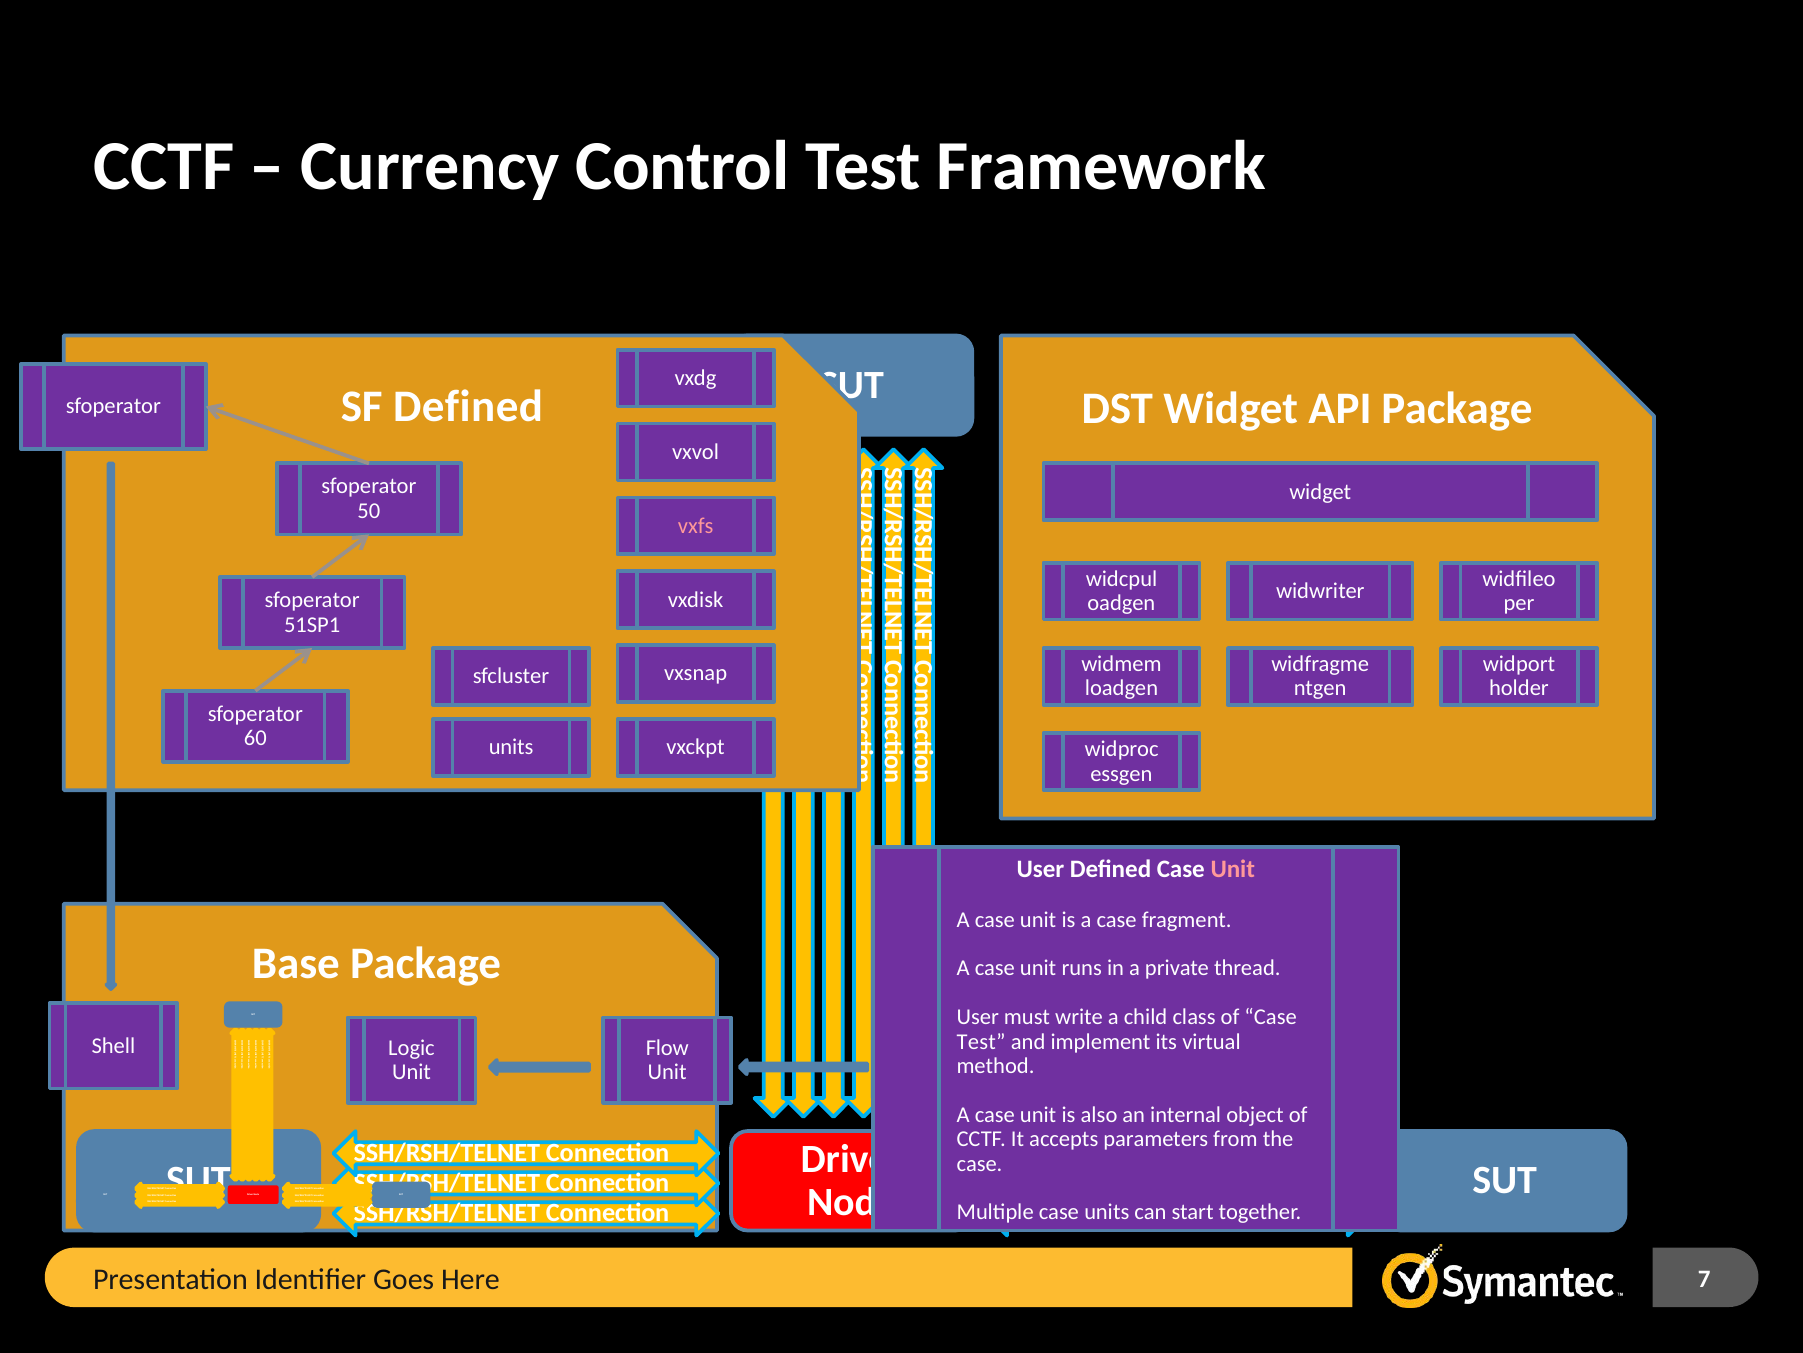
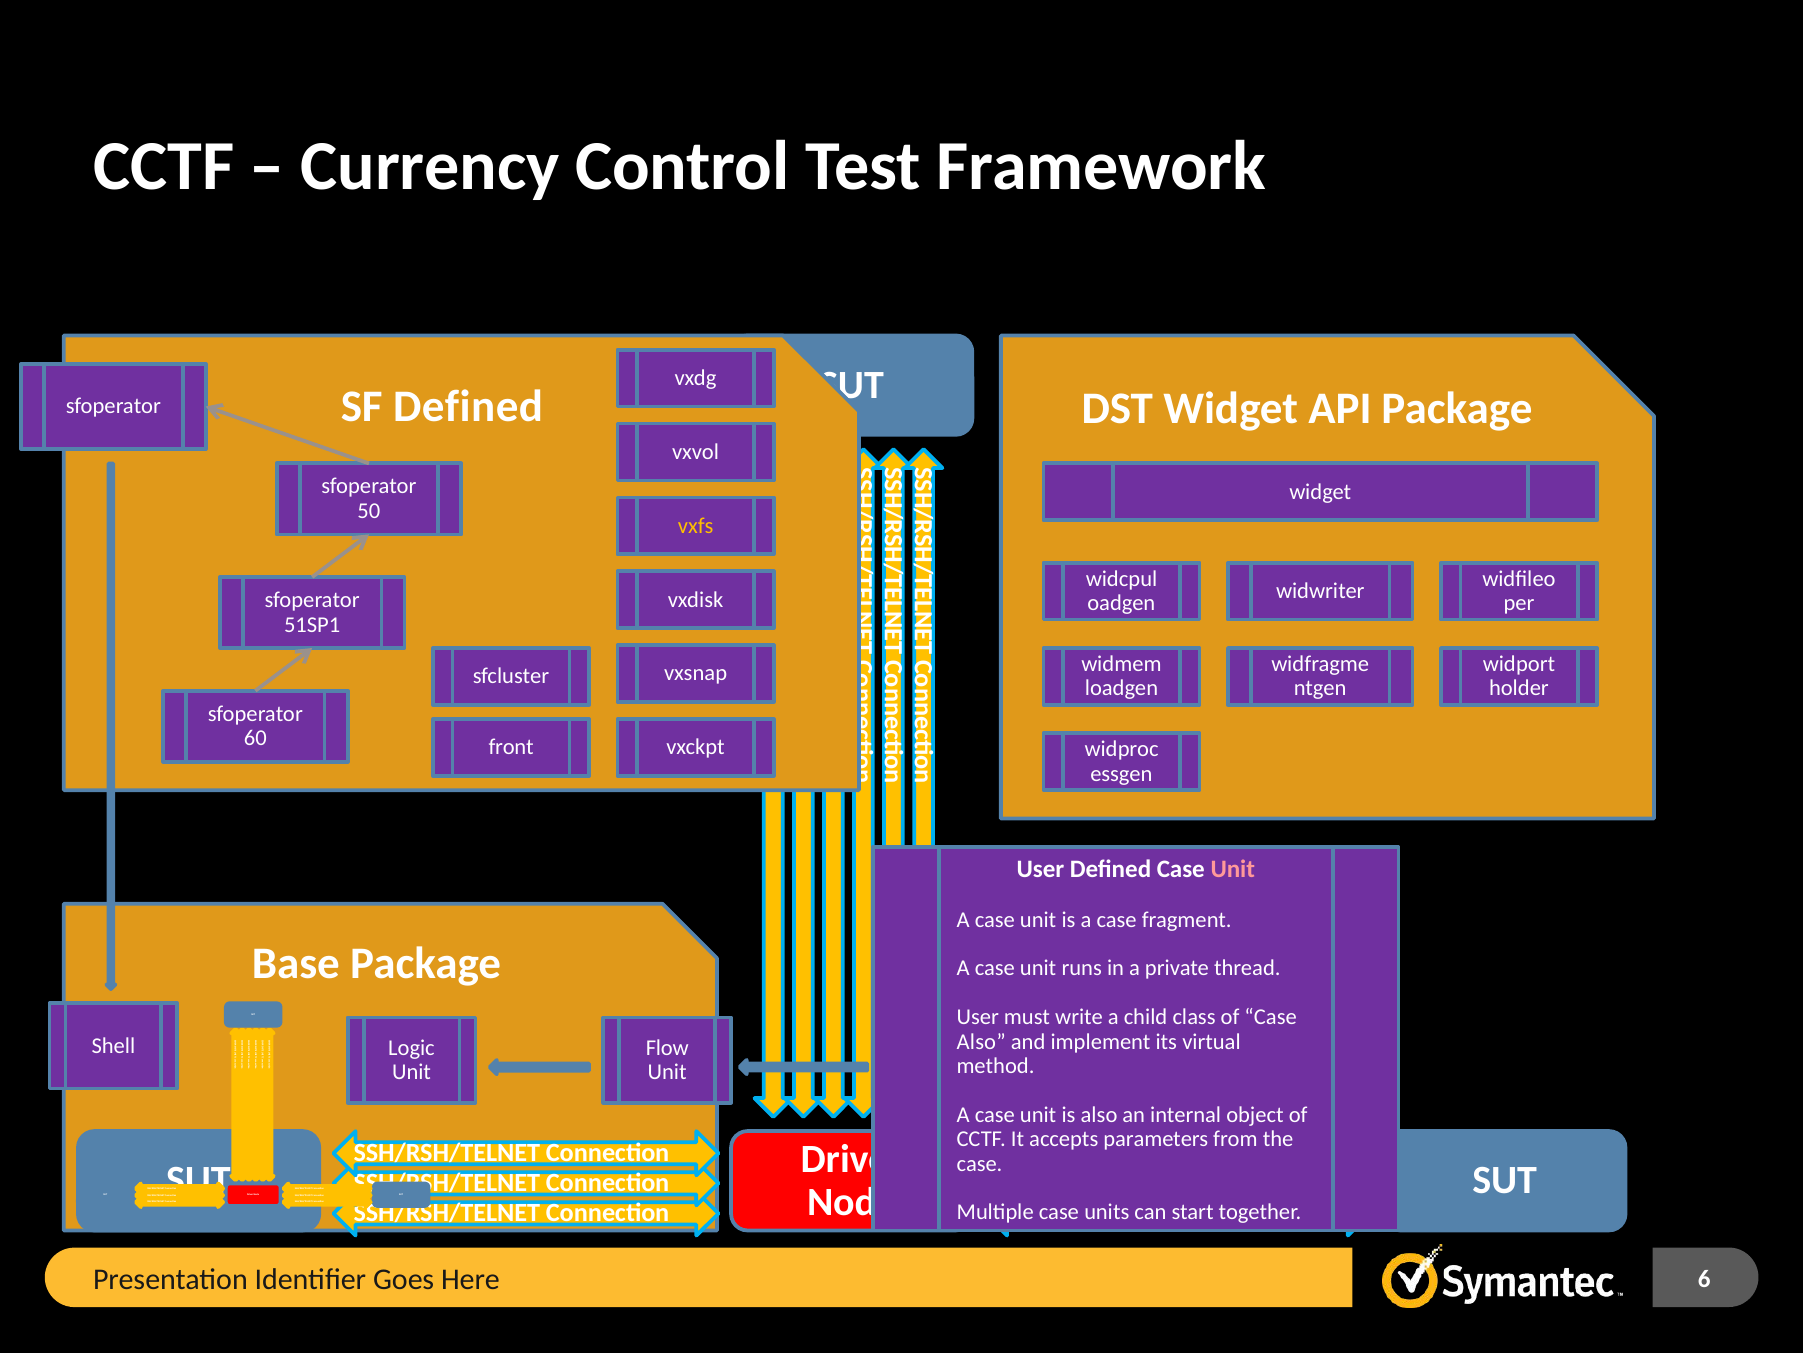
vxfs colour: pink -> yellow
units at (511, 747): units -> front
Test at (981, 1041): Test -> Also
7: 7 -> 6
